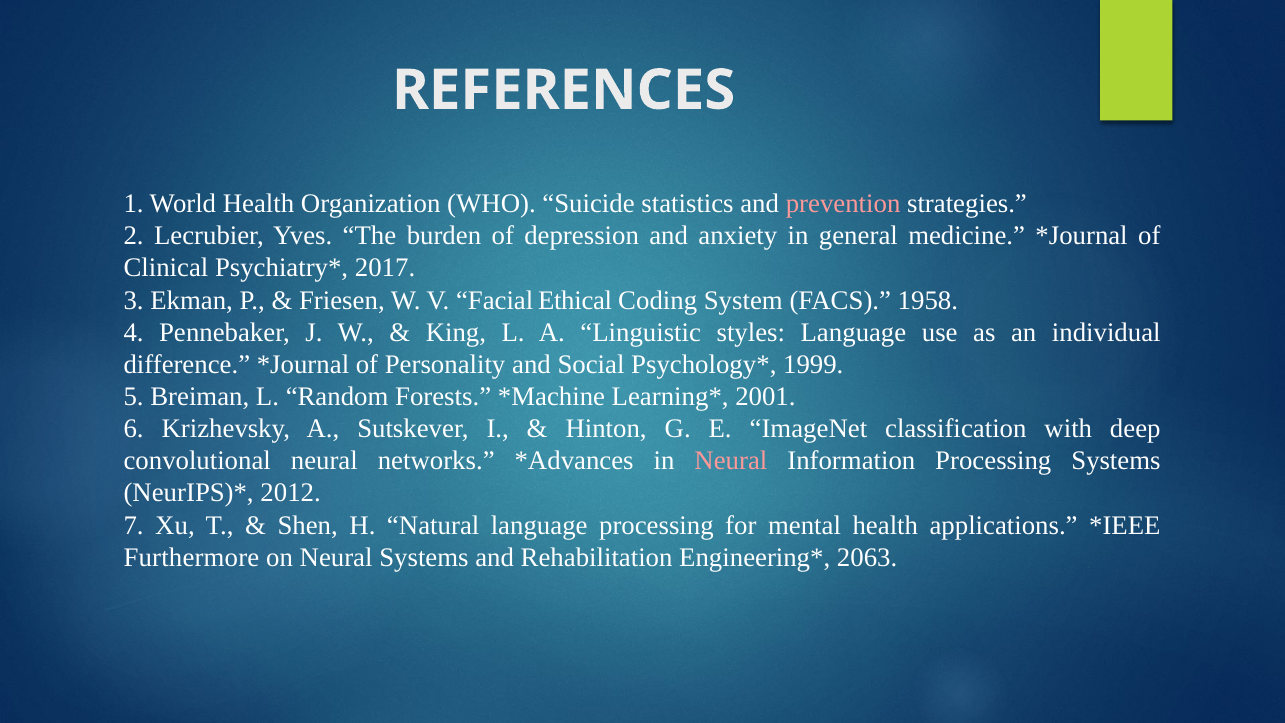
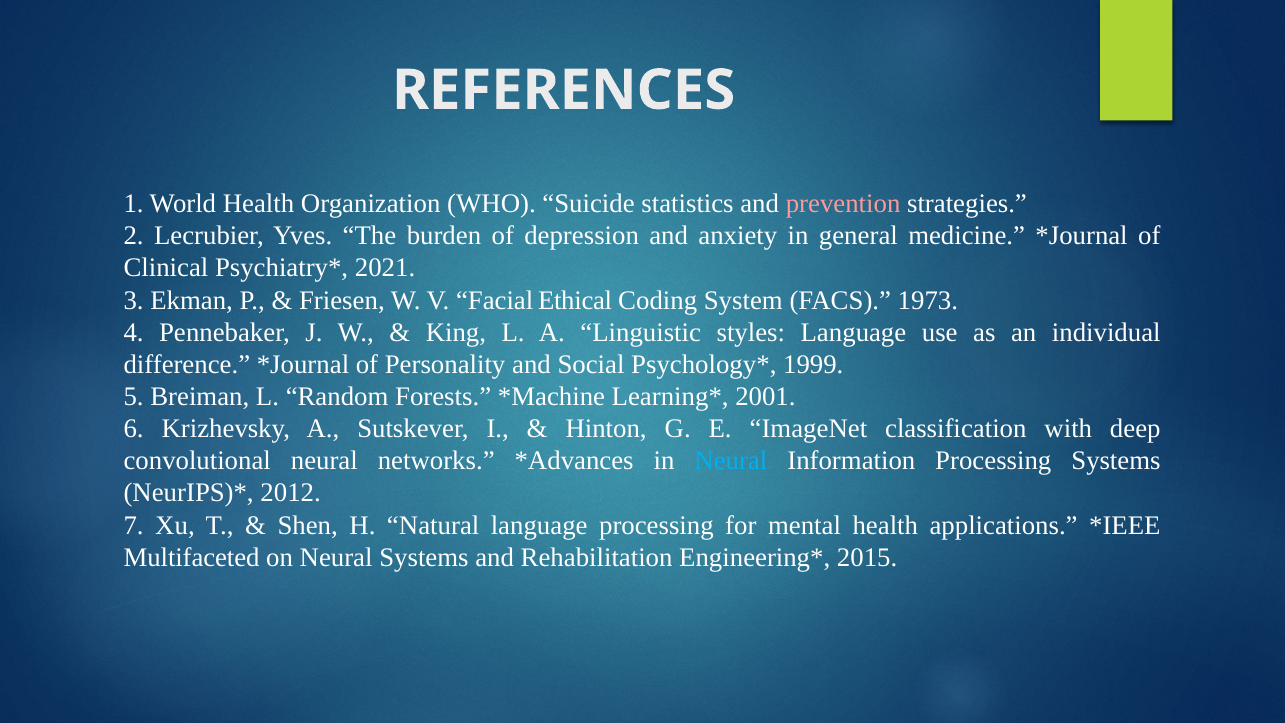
2017: 2017 -> 2021
1958: 1958 -> 1973
Neural at (731, 461) colour: pink -> light blue
Furthermore: Furthermore -> Multifaceted
2063: 2063 -> 2015
